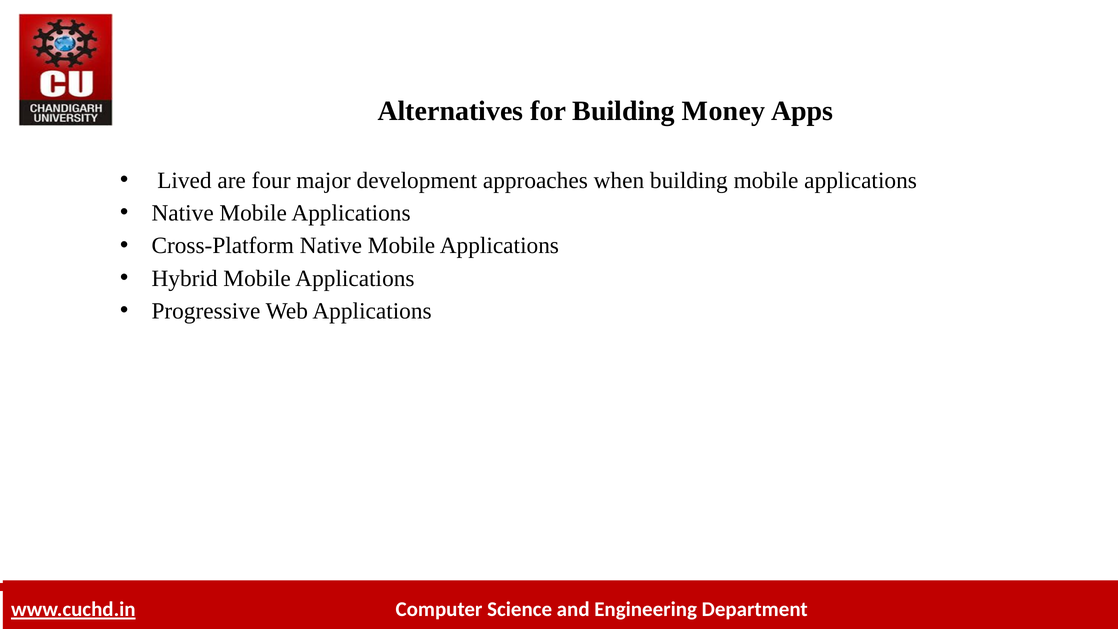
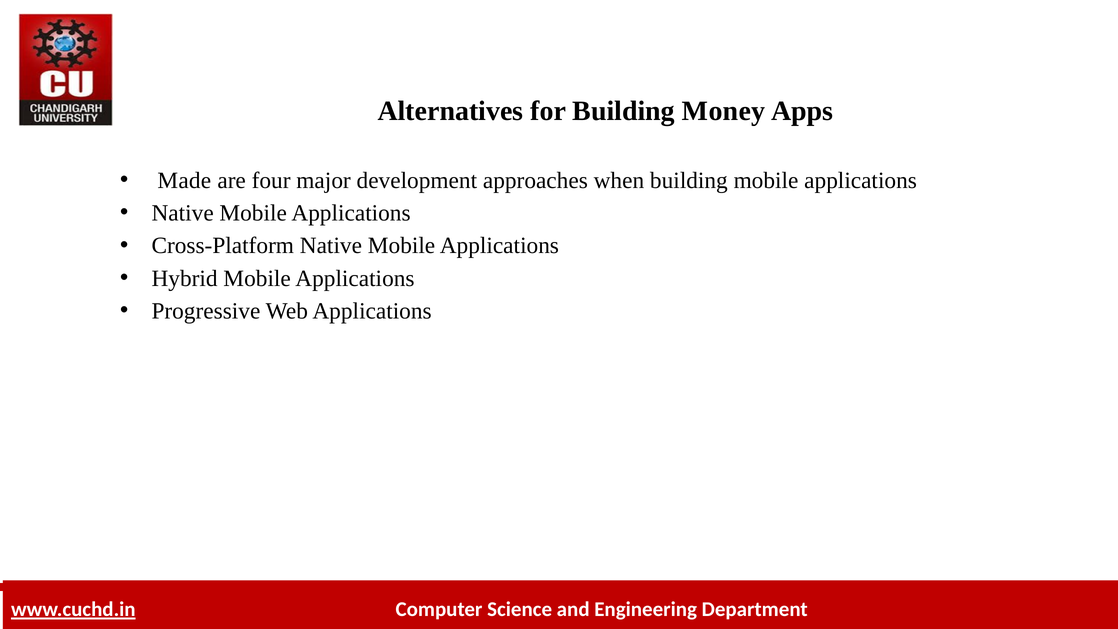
Lived: Lived -> Made
